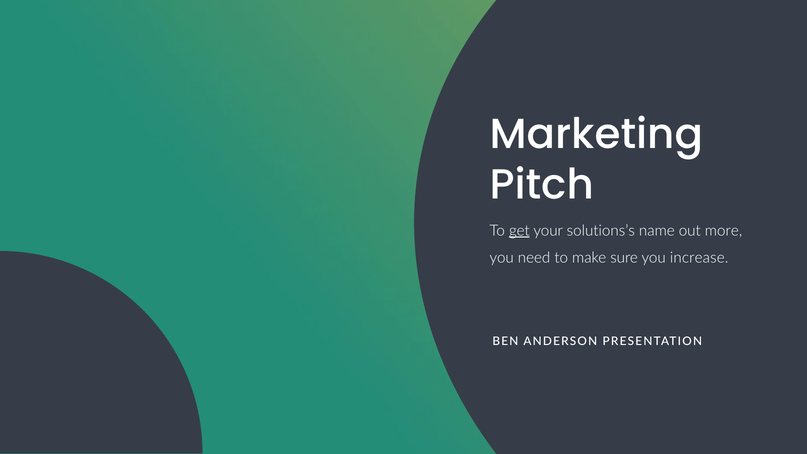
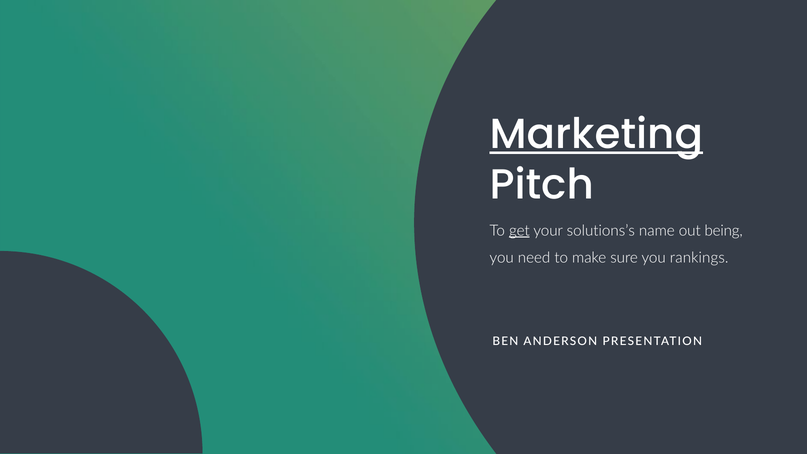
Marketing underline: none -> present
more: more -> being
increase: increase -> rankings
